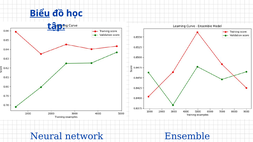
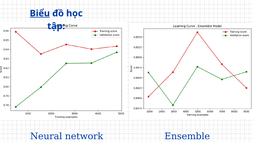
tập underline: present -> none
